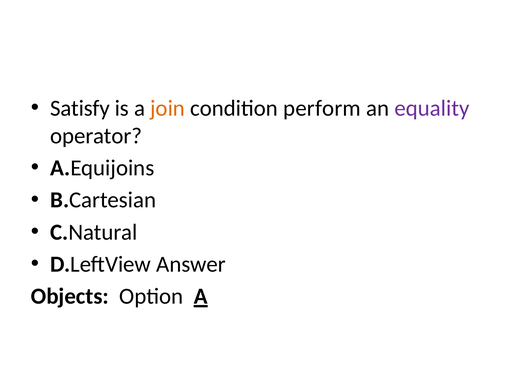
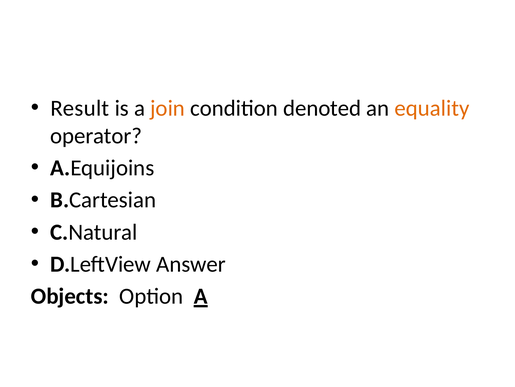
Satisfy: Satisfy -> Result
perform: perform -> denoted
equality colour: purple -> orange
